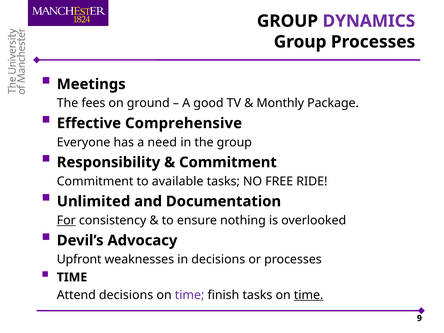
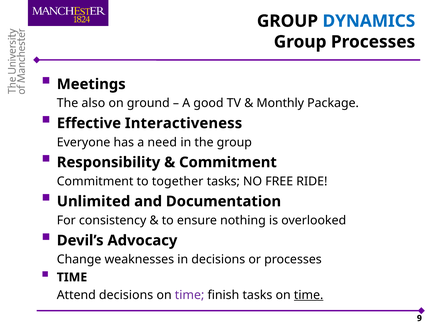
DYNAMICS colour: purple -> blue
fees: fees -> also
Comprehensive: Comprehensive -> Interactiveness
available: available -> together
For underline: present -> none
Upfront: Upfront -> Change
